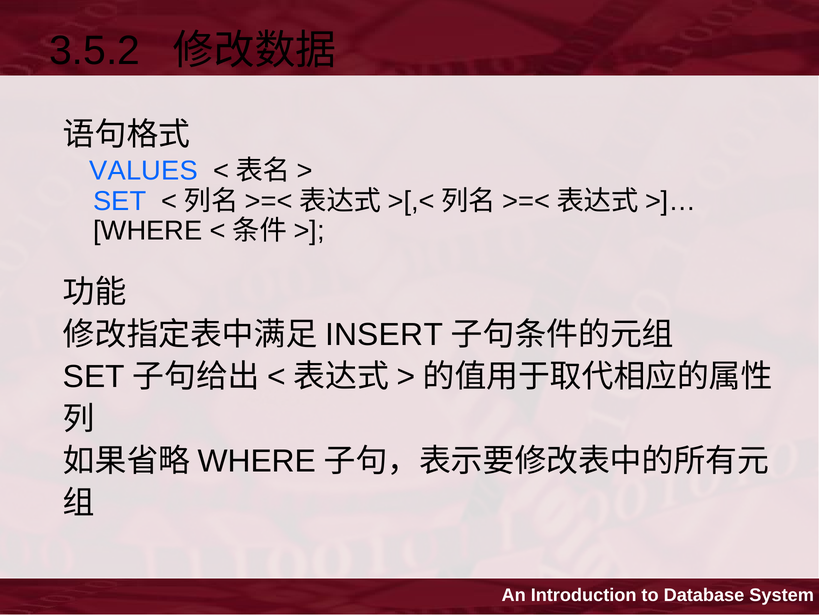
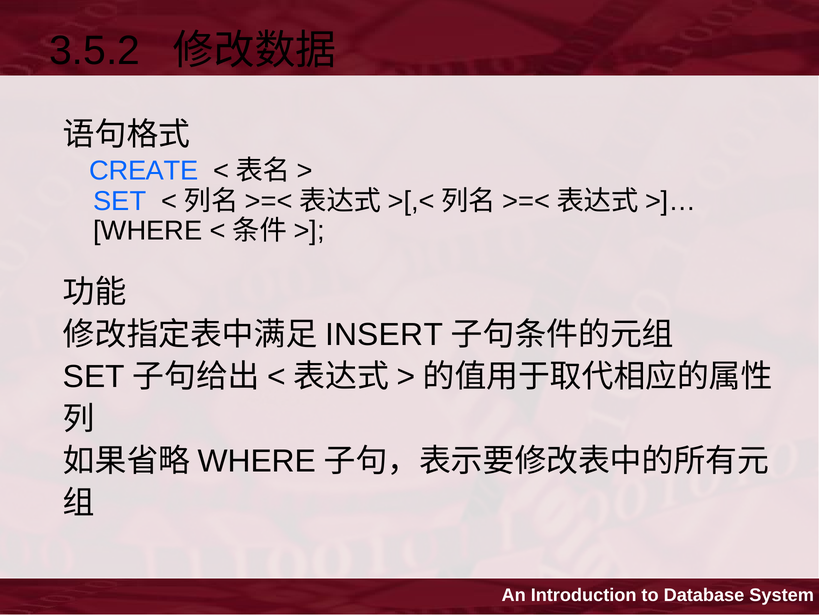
VALUES: VALUES -> CREATE
